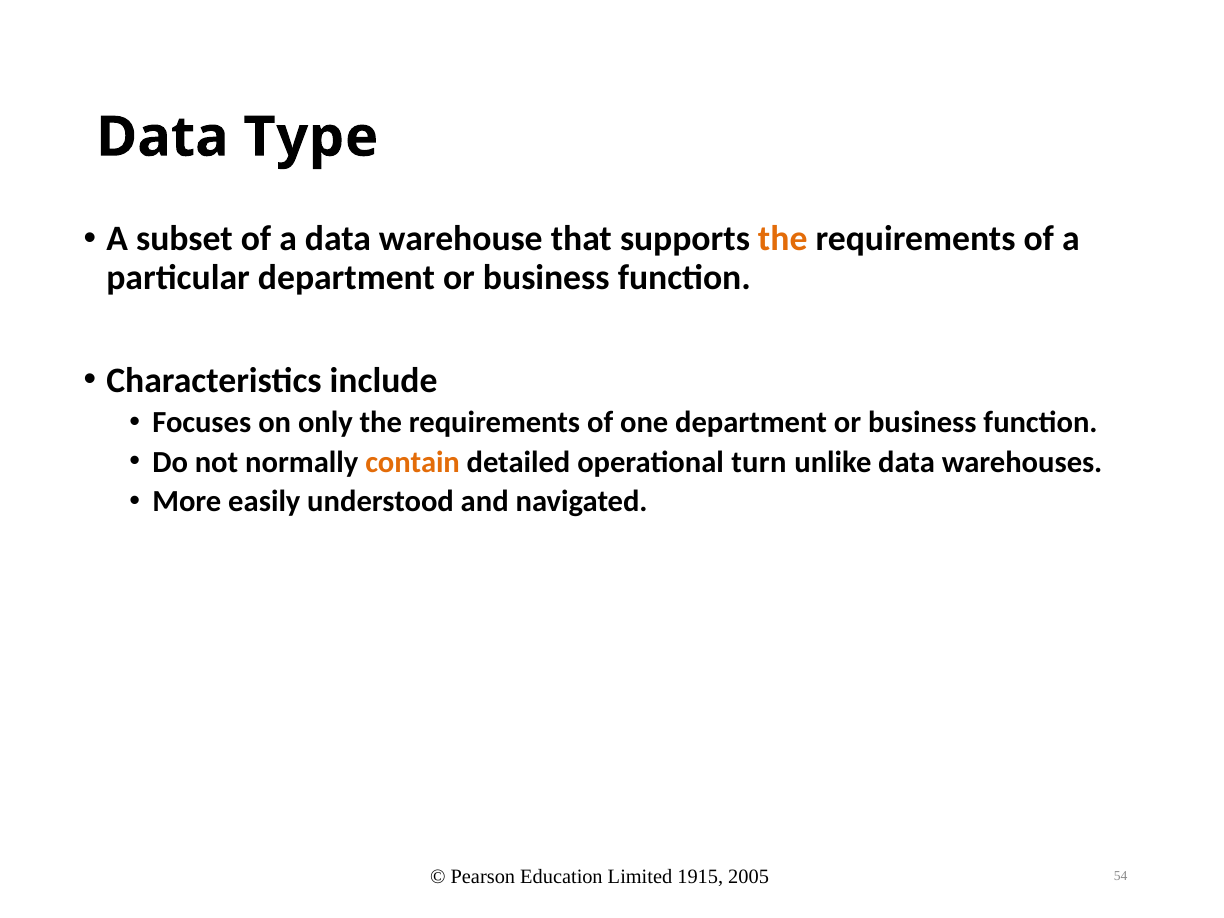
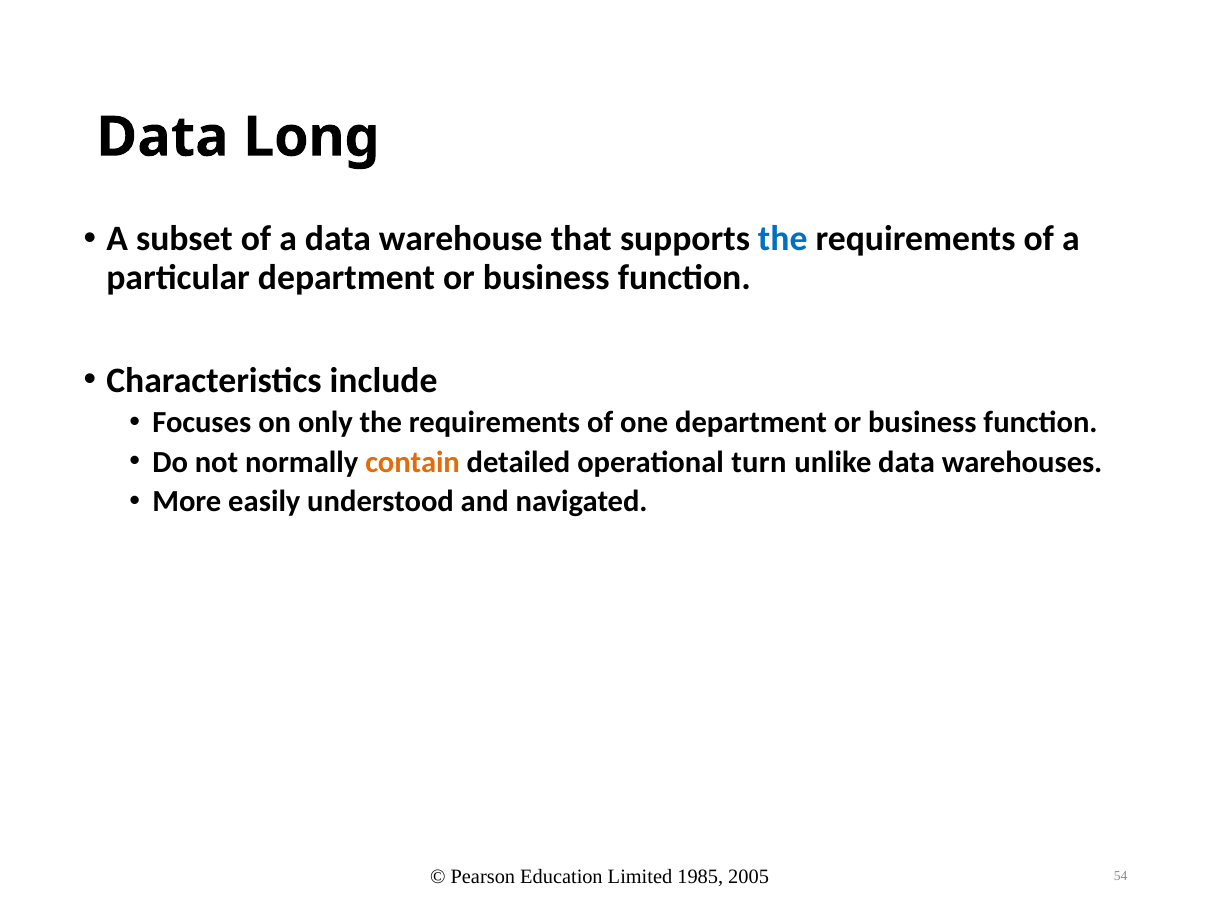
Type: Type -> Long
the at (783, 239) colour: orange -> blue
1915: 1915 -> 1985
